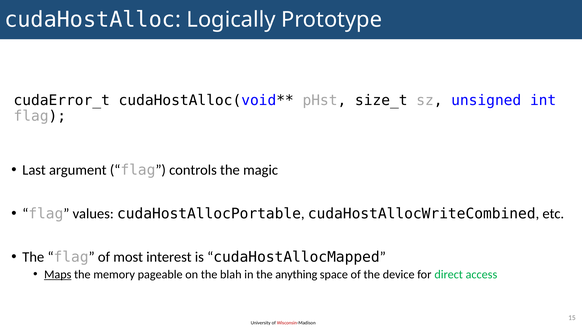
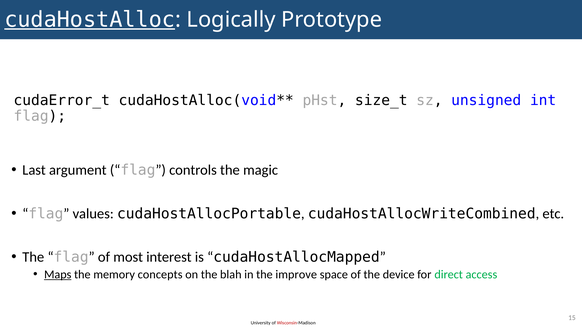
cudaHostAlloc underline: none -> present
pageable: pageable -> concepts
anything: anything -> improve
